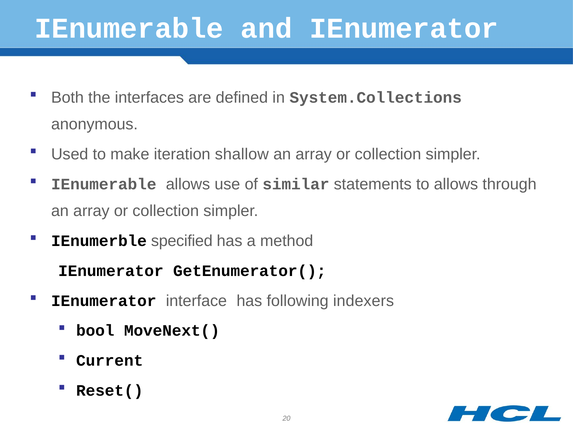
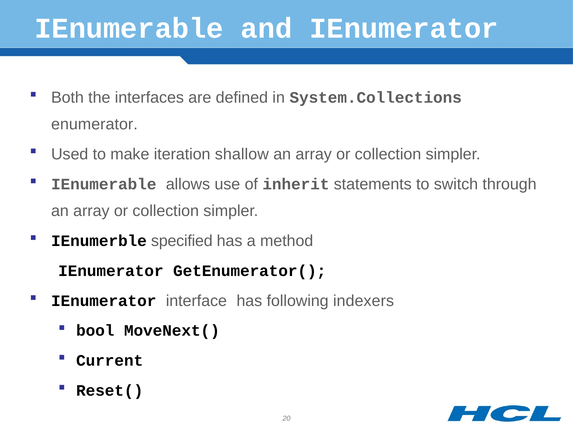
anonymous: anonymous -> enumerator
similar: similar -> inherit
to allows: allows -> switch
